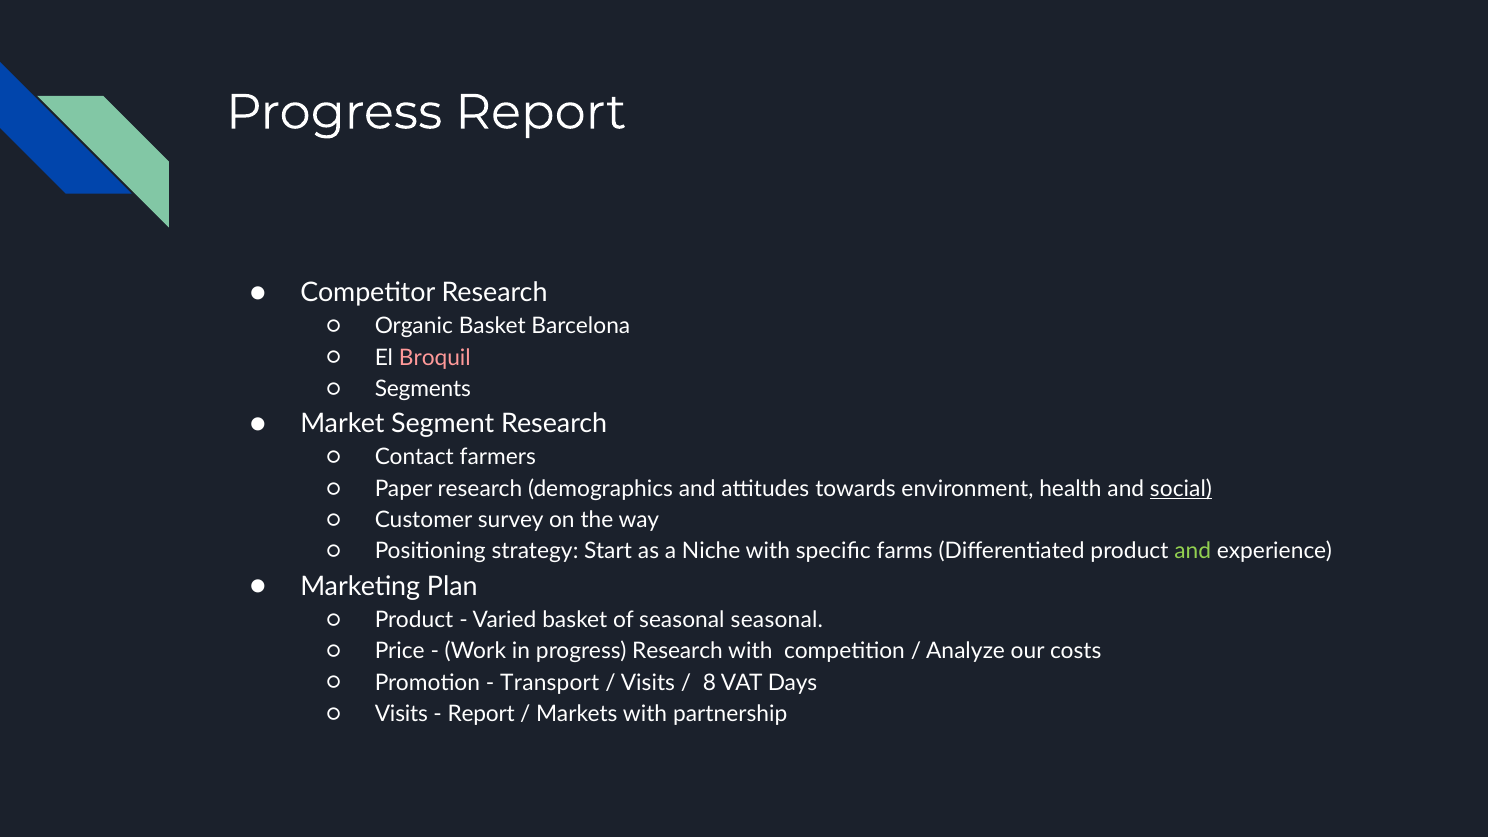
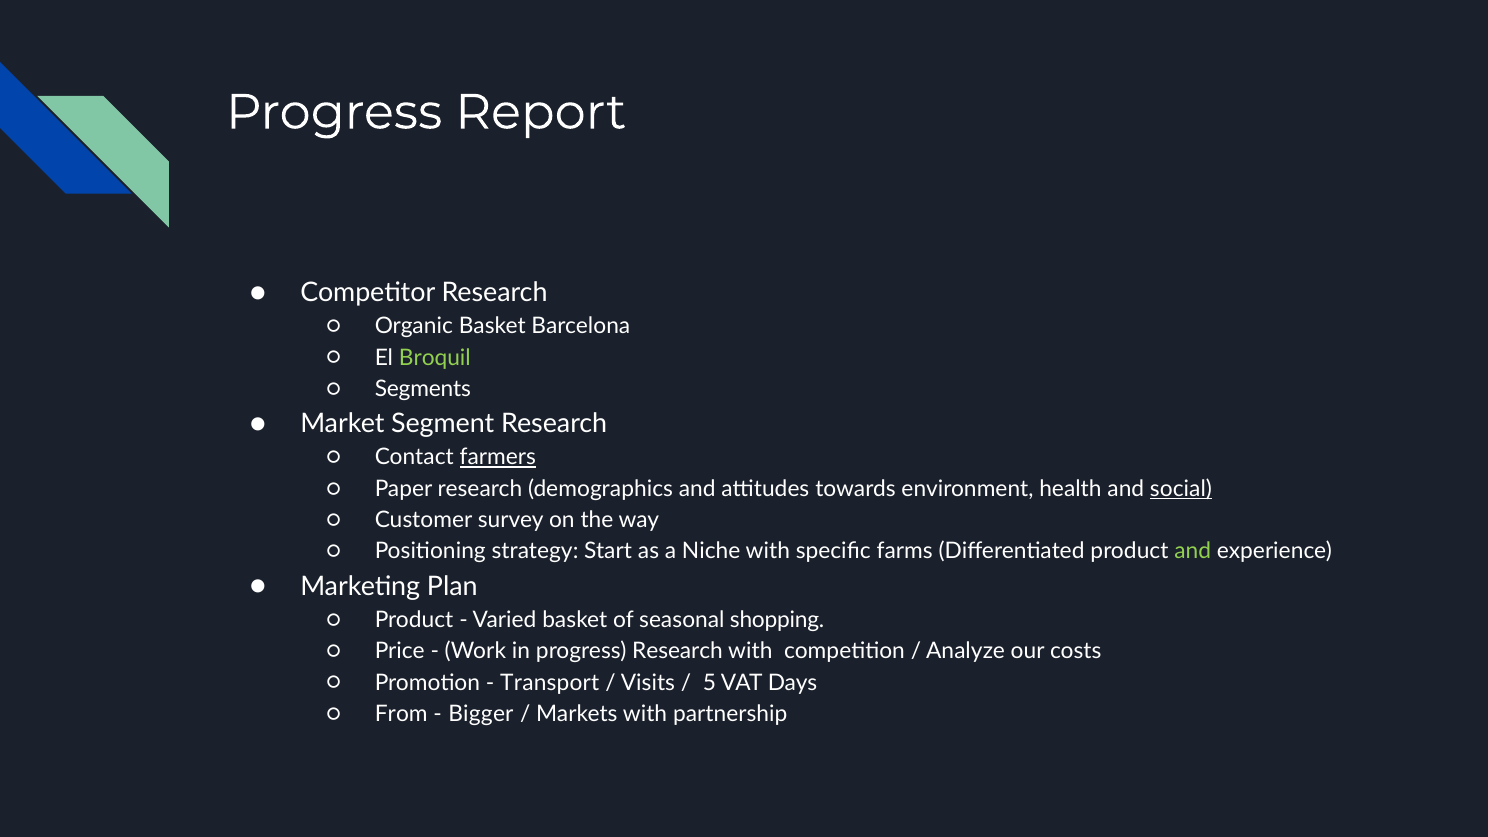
Broquil colour: pink -> light green
farmers underline: none -> present
seasonal seasonal: seasonal -> shopping
8: 8 -> 5
Visits at (401, 714): Visits -> From
Report at (481, 714): Report -> Bigger
